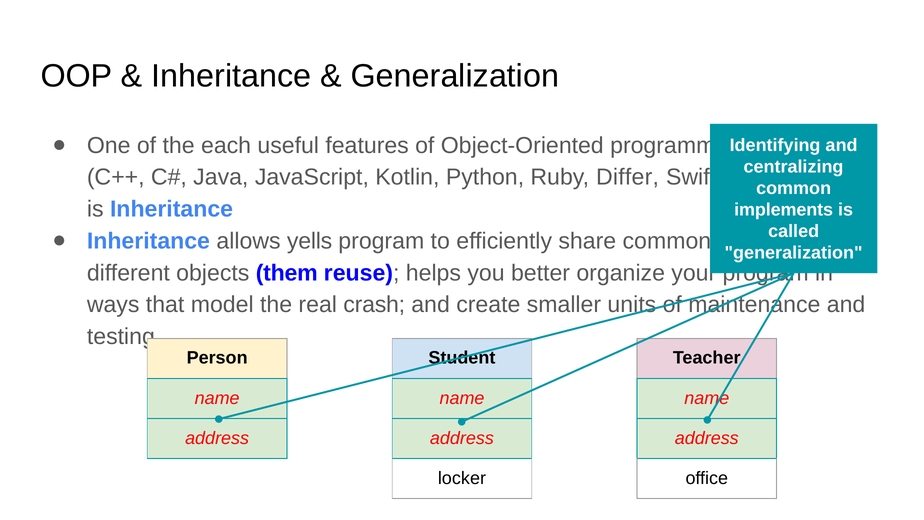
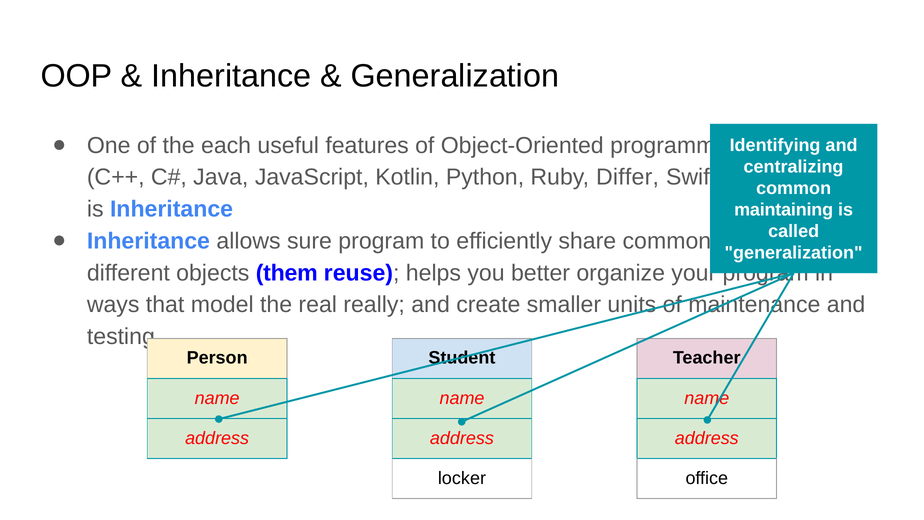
implements: implements -> maintaining
yells: yells -> sure
crash: crash -> really
